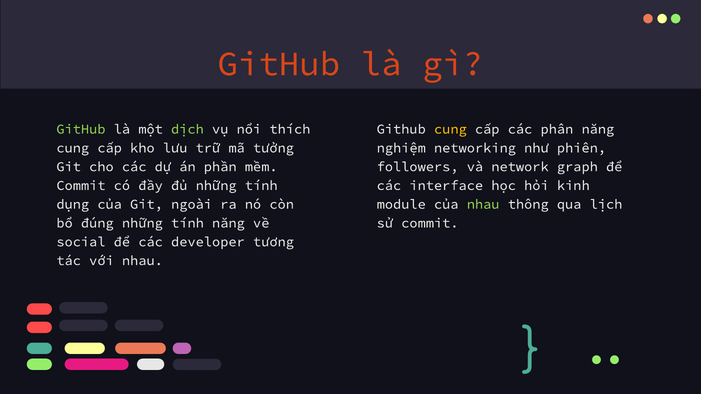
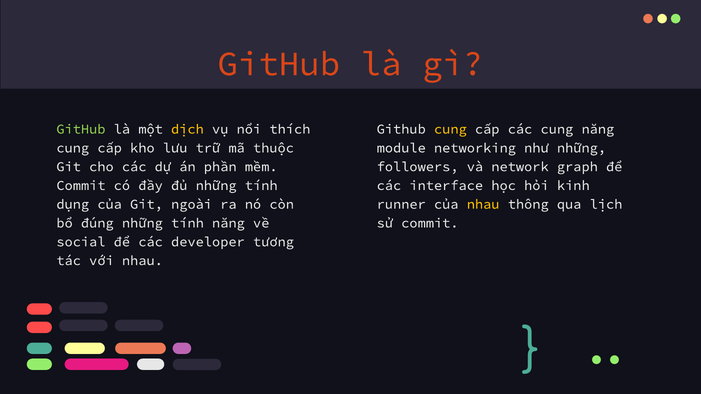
dịch colour: light green -> yellow
các phân: phân -> cung
tưởng: tưởng -> thuộc
nghiệm: nghiệm -> module
như phiên: phiên -> những
module: module -> runner
nhau at (483, 204) colour: light green -> yellow
